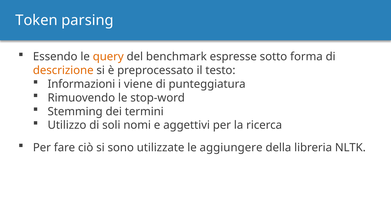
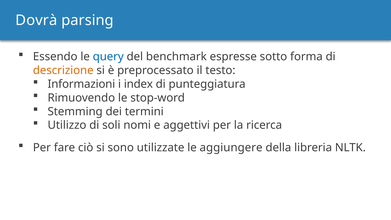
Token: Token -> Dovrà
query colour: orange -> blue
viene: viene -> index
